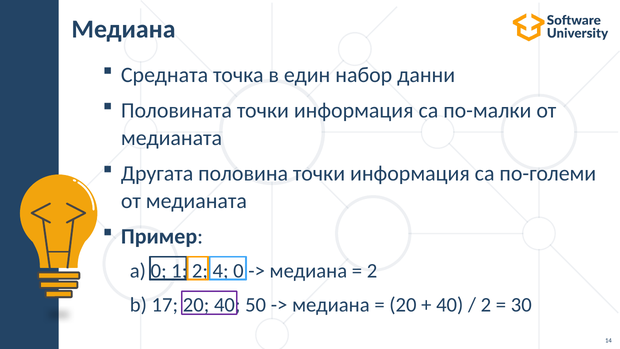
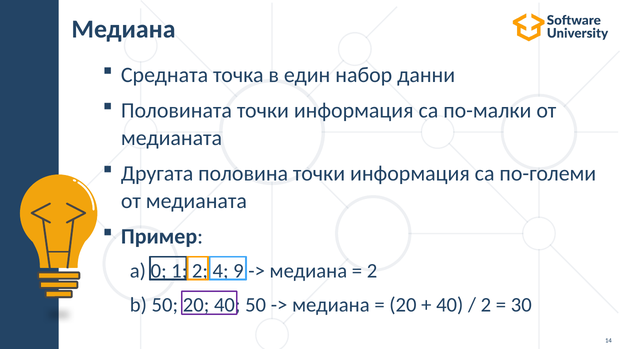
0 at (238, 271): 0 -> 9
b 17: 17 -> 50
